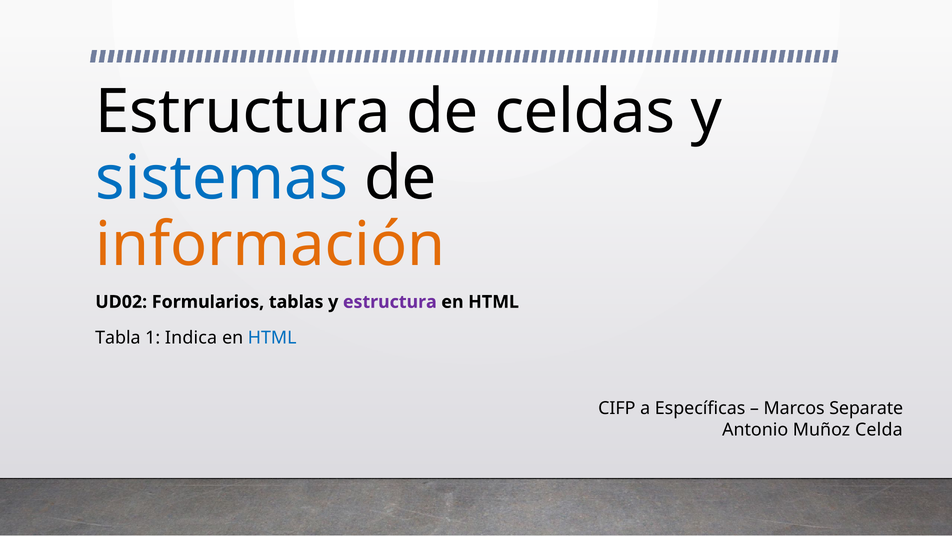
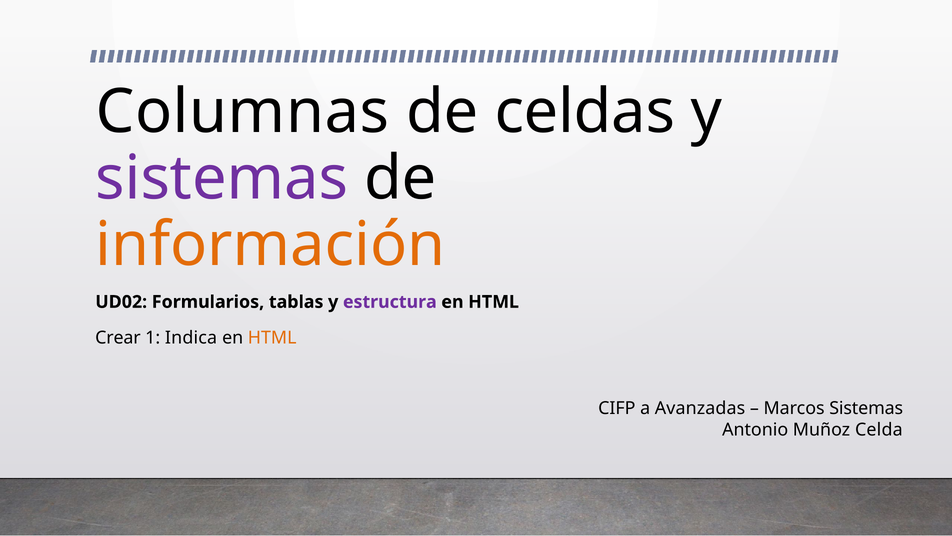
Estructura at (243, 112): Estructura -> Columnas
sistemas at (222, 178) colour: blue -> purple
Tabla: Tabla -> Crear
HTML at (272, 337) colour: blue -> orange
Específicas: Específicas -> Avanzadas
Marcos Separate: Separate -> Sistemas
